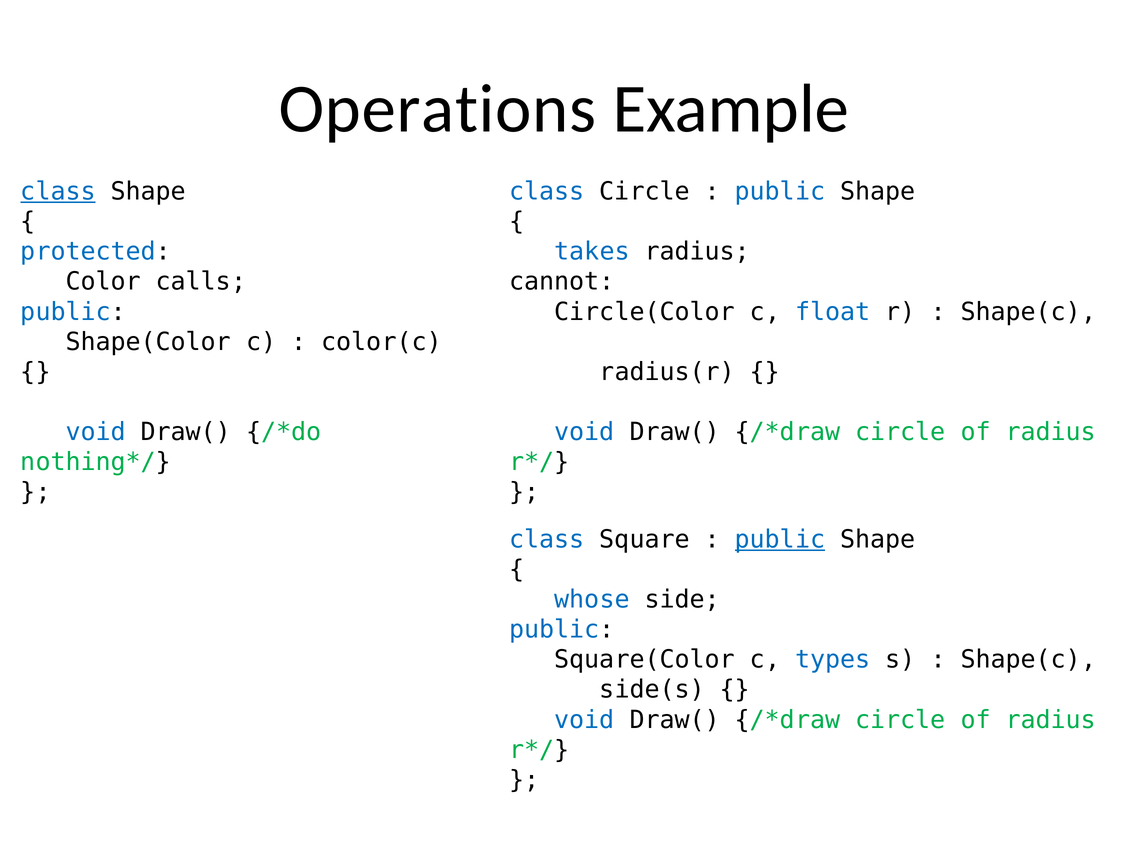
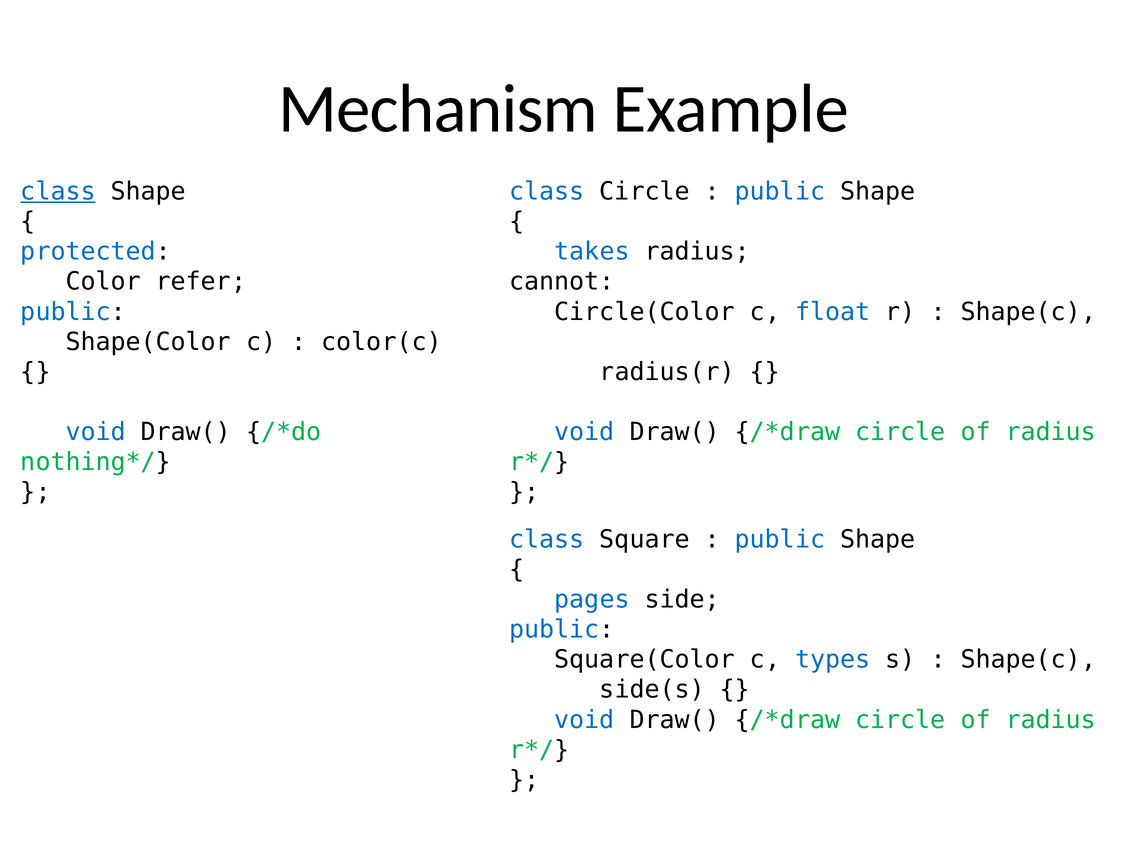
Operations: Operations -> Mechanism
calls: calls -> refer
public at (780, 539) underline: present -> none
whose: whose -> pages
